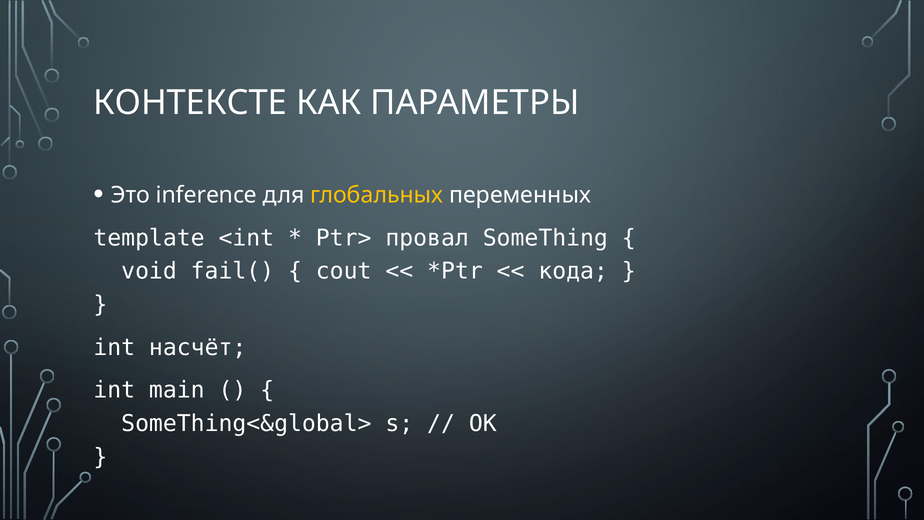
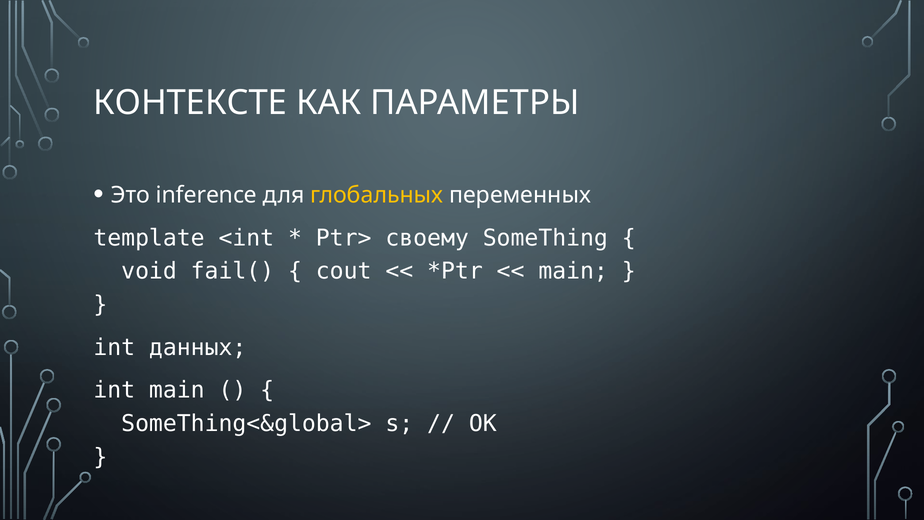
провал: провал -> своему
кода at (573, 271): кода -> main
насчёт: насчёт -> данных
